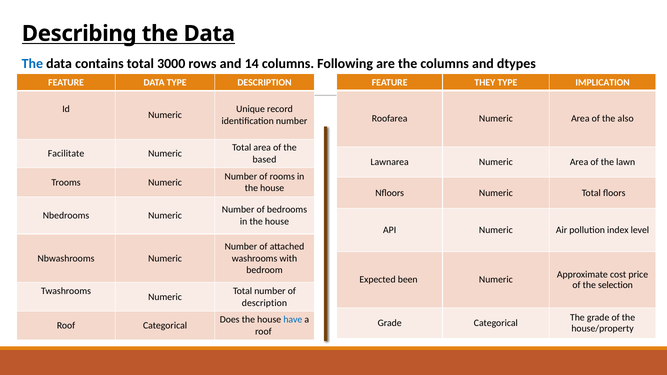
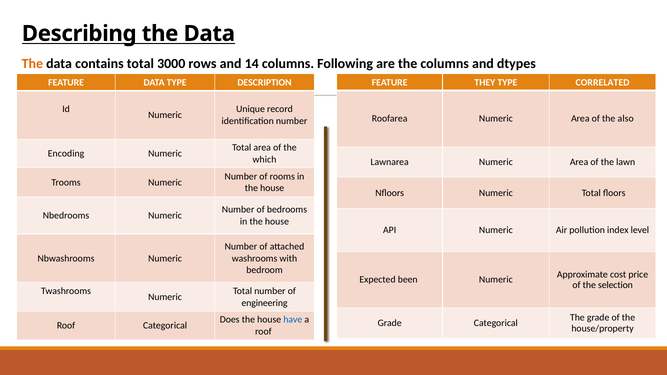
The at (32, 64) colour: blue -> orange
IMPLICATION: IMPLICATION -> CORRELATED
Facilitate: Facilitate -> Encoding
based: based -> which
description at (264, 303): description -> engineering
